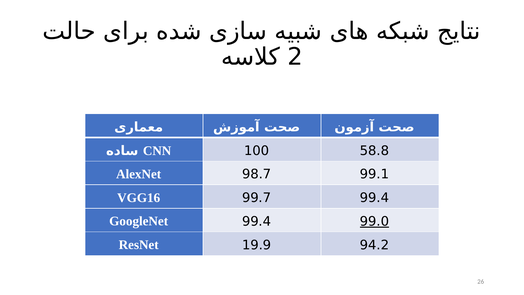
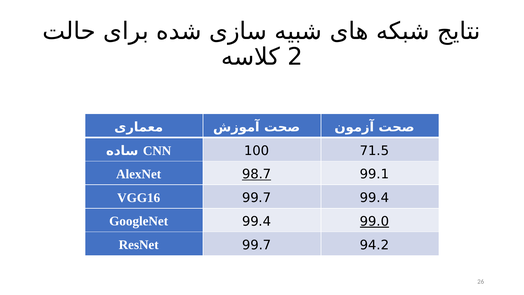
58.8: 58.8 -> 71.5
98.7 underline: none -> present
ResNet 19.9: 19.9 -> 99.7
